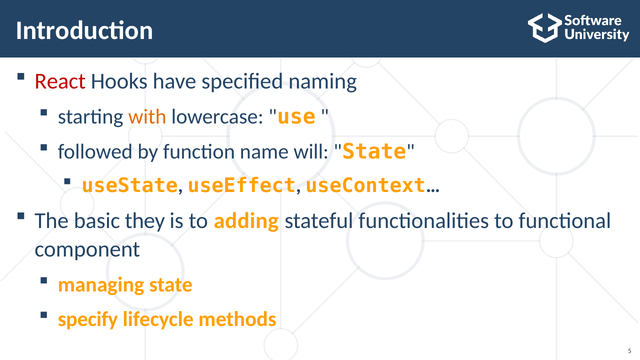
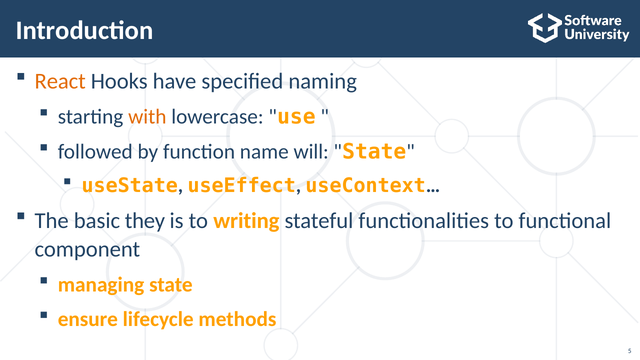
React colour: red -> orange
adding: adding -> writing
specify: specify -> ensure
